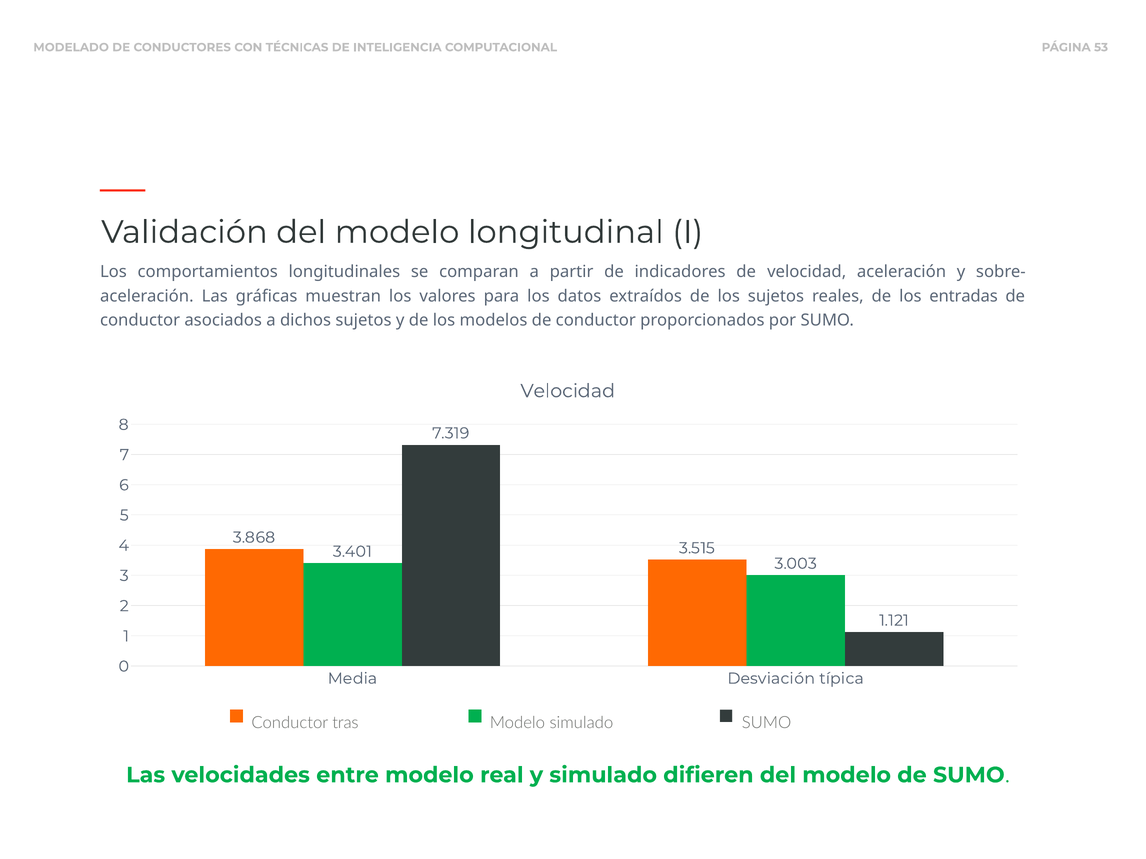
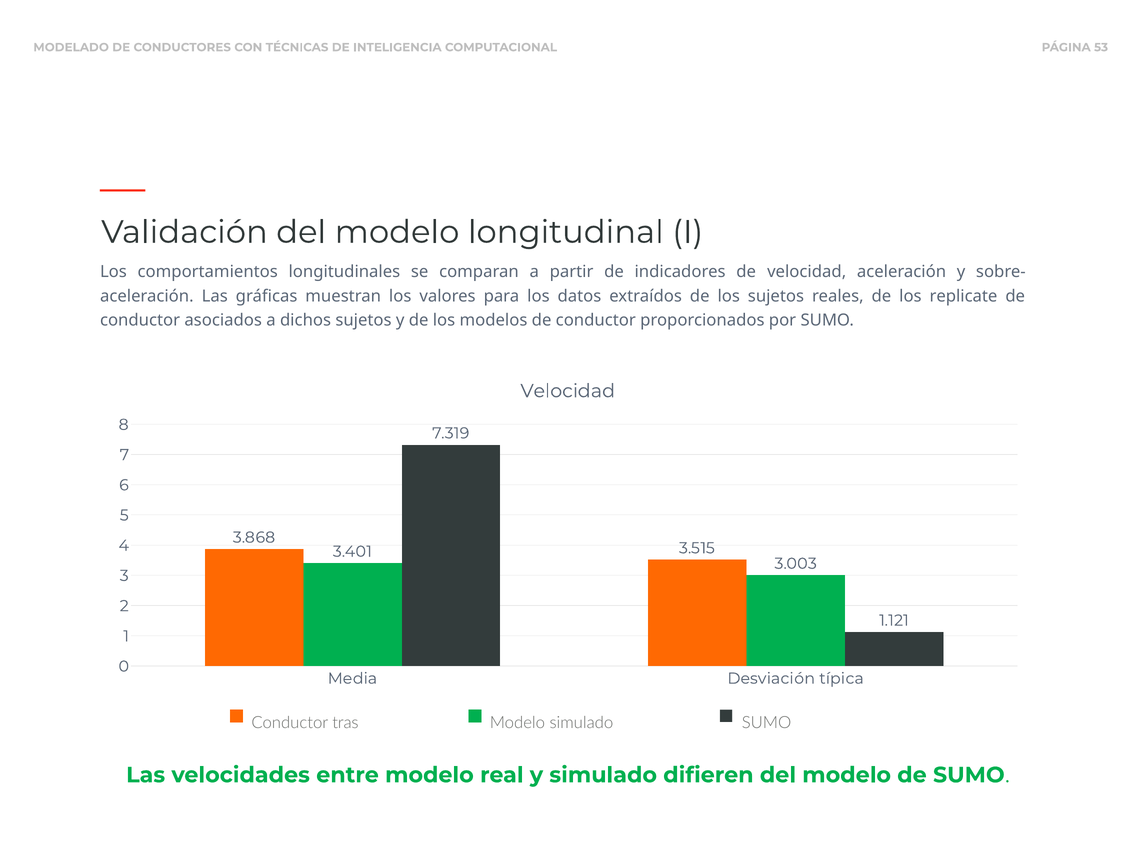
entradas: entradas -> replicate
